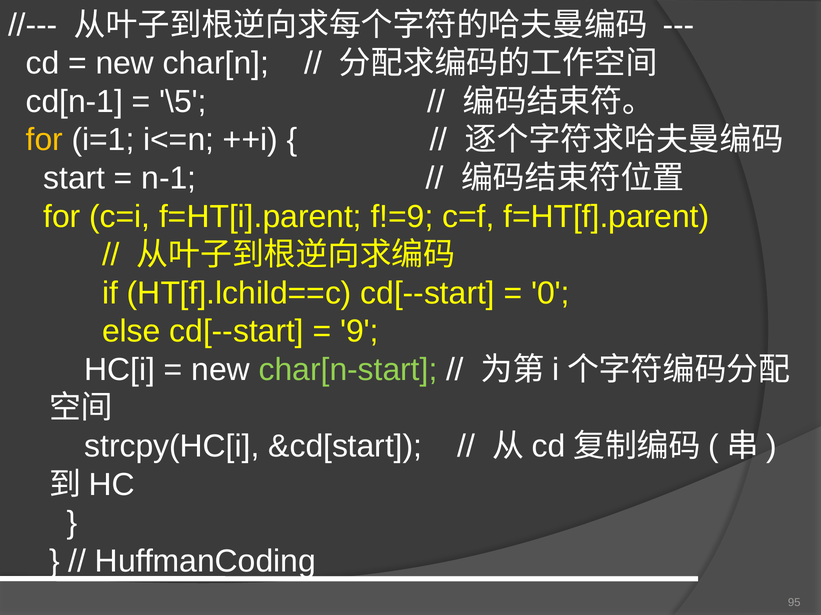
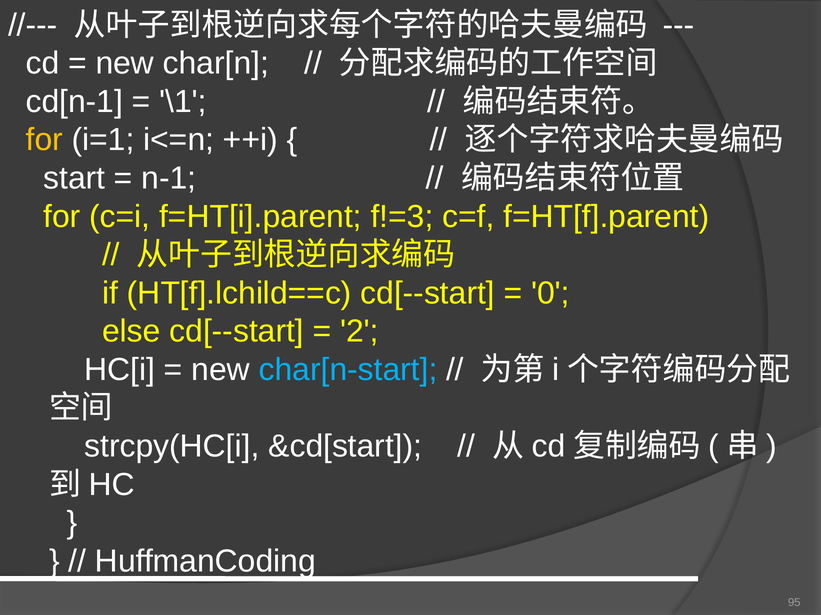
\5: \5 -> \1
f!=9: f!=9 -> f!=3
9: 9 -> 2
char[n-start colour: light green -> light blue
